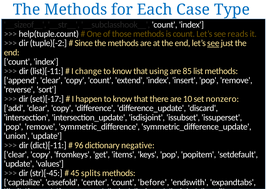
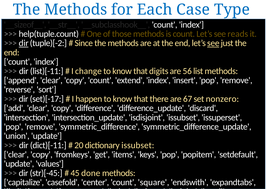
dir at (24, 43) underline: none -> present
using: using -> digits
85: 85 -> 56
10: 10 -> 67
96: 96 -> 20
dictionary negative: negative -> issubset
splits: splits -> done
before: before -> square
